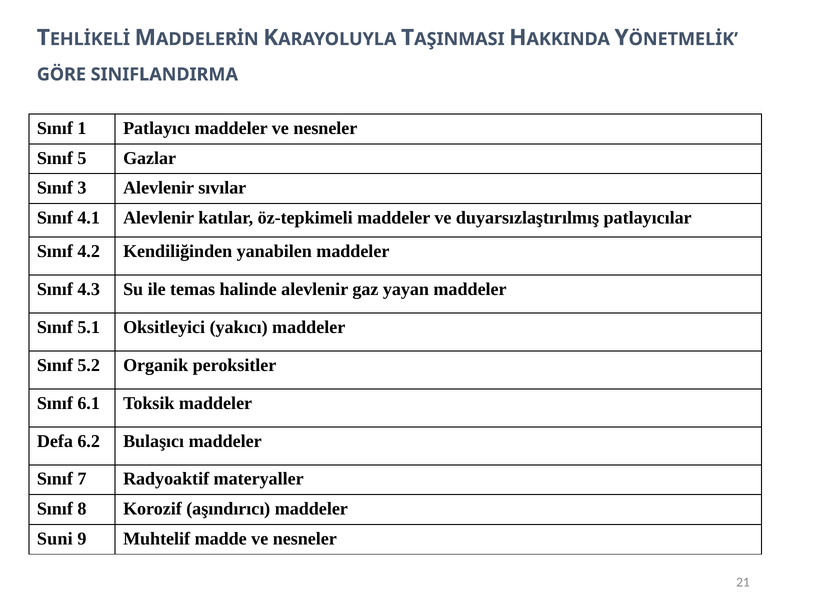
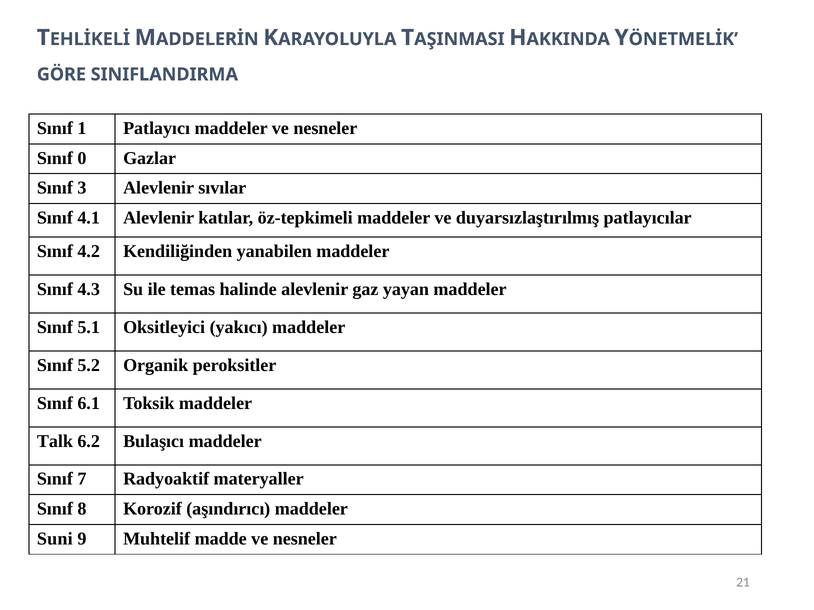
5: 5 -> 0
Defa: Defa -> Talk
